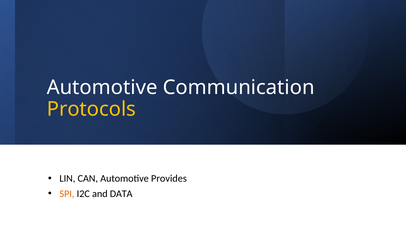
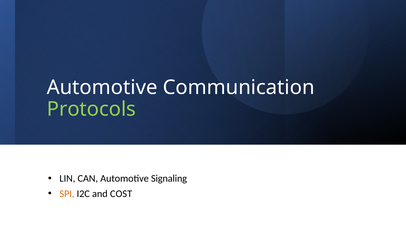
Protocols colour: yellow -> light green
Provides: Provides -> Signaling
DATA: DATA -> COST
